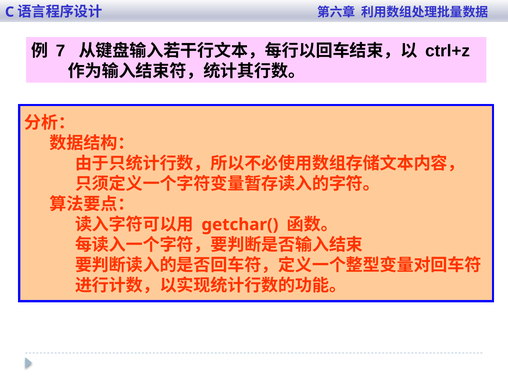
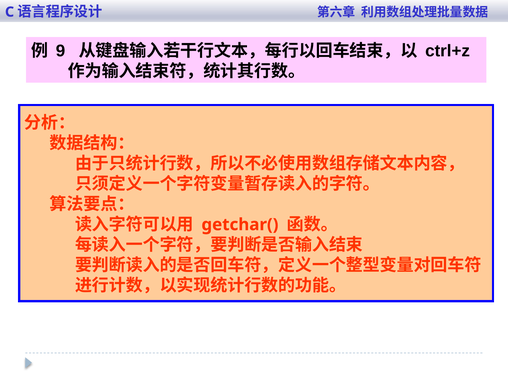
7: 7 -> 9
